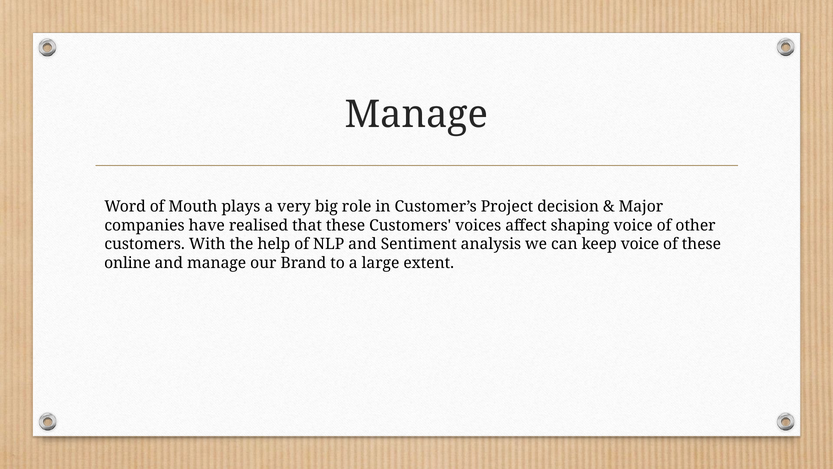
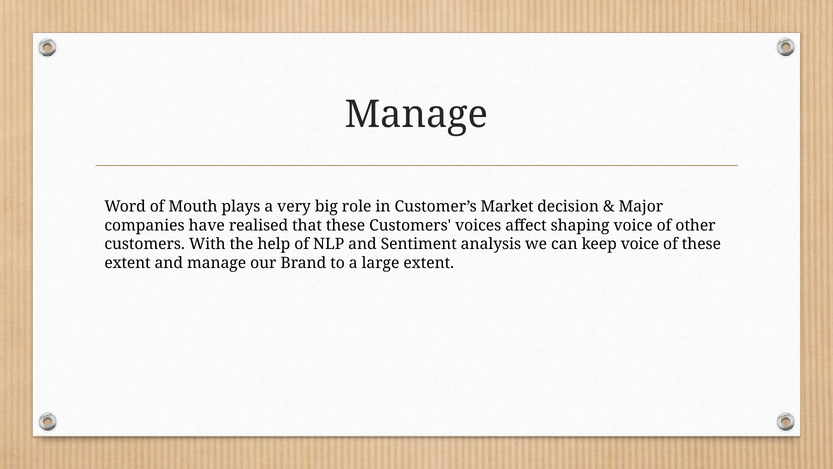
Project: Project -> Market
online at (128, 263): online -> extent
